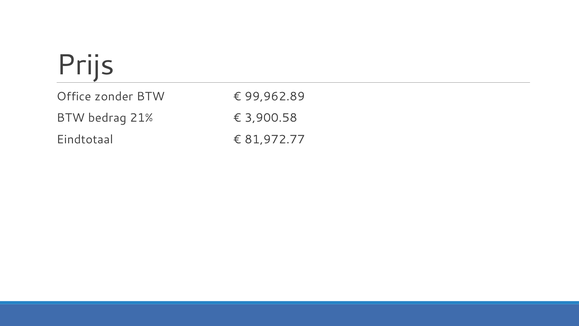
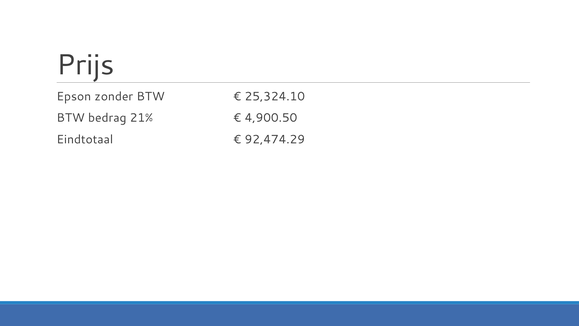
Office: Office -> Epson
99,962.89: 99,962.89 -> 25,324.10
3,900.58: 3,900.58 -> 4,900.50
81,972.77: 81,972.77 -> 92,474.29
